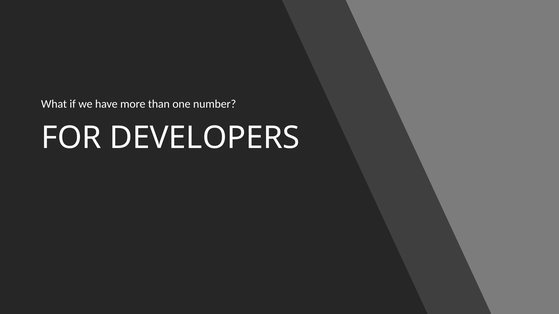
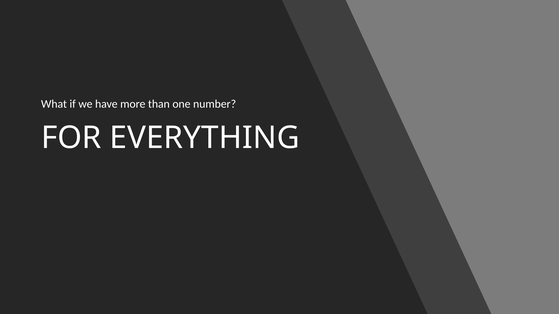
DEVELOPERS: DEVELOPERS -> EVERYTHING
